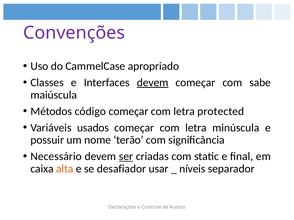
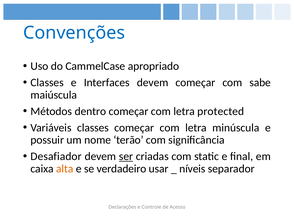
Convenções colour: purple -> blue
devem at (153, 83) underline: present -> none
código: código -> dentro
Variáveis usados: usados -> classes
Necessário: Necessário -> Desafiador
desafiador: desafiador -> verdadeiro
